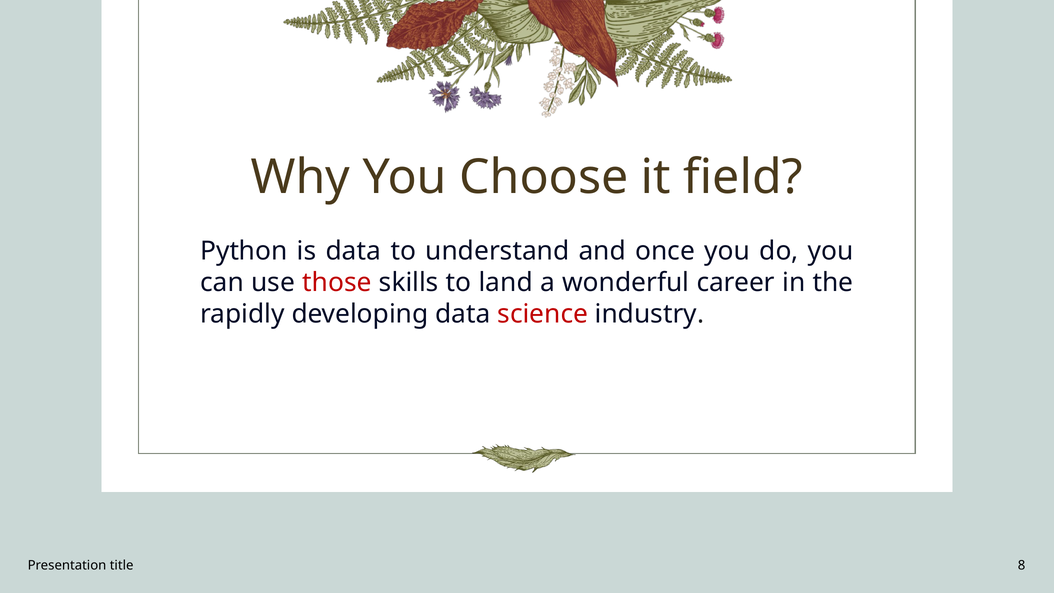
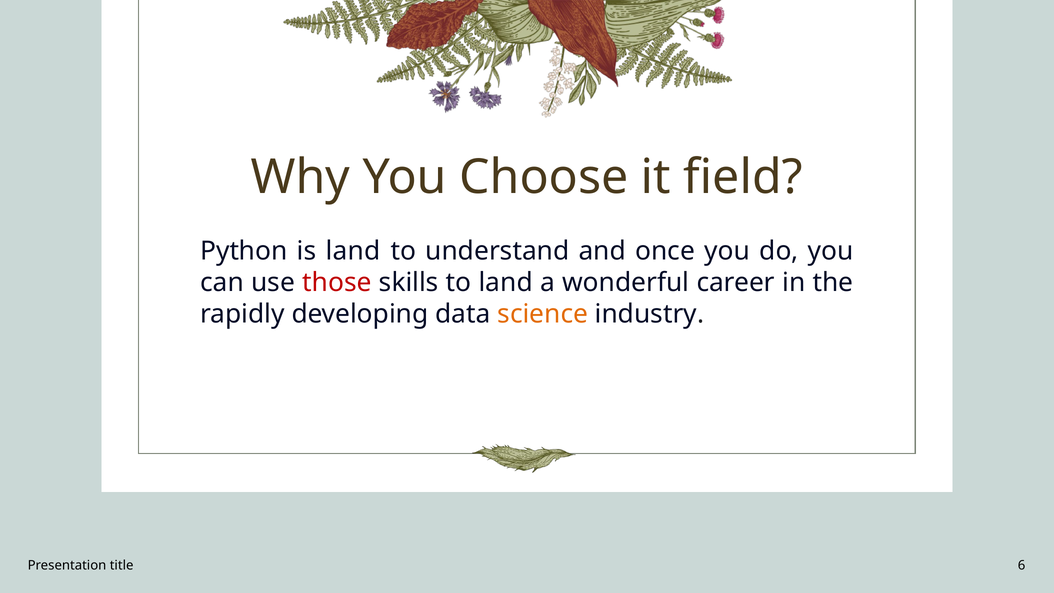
is data: data -> land
science colour: red -> orange
8: 8 -> 6
